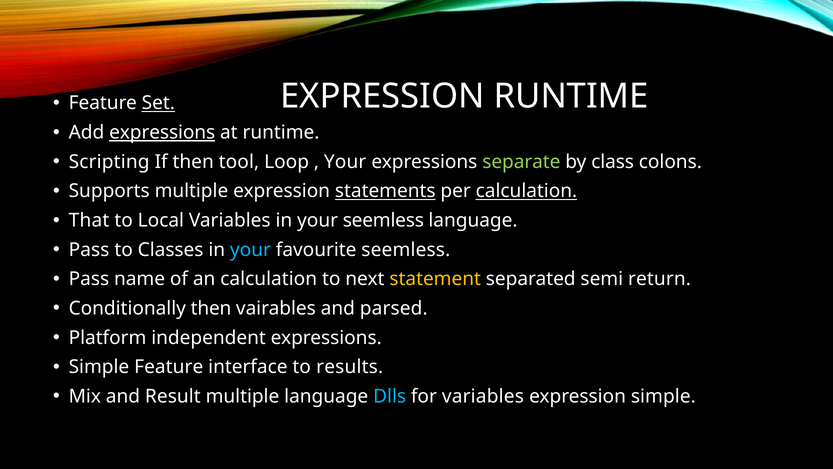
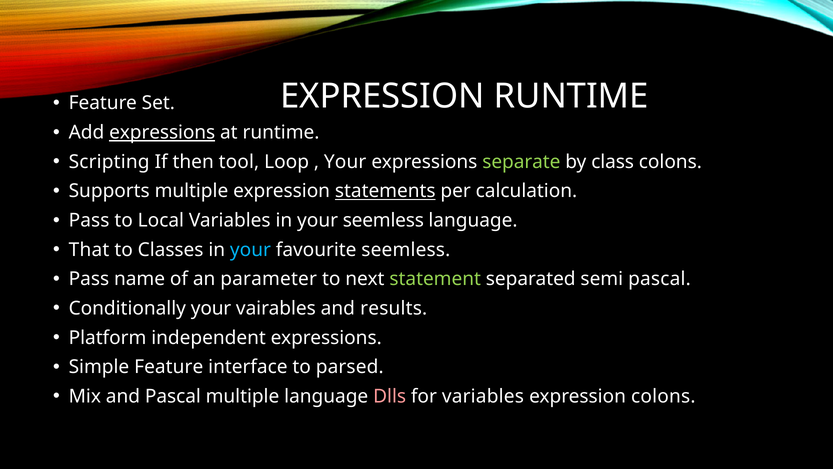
Set underline: present -> none
calculation at (526, 191) underline: present -> none
That at (89, 220): That -> Pass
Pass at (89, 250): Pass -> That
an calculation: calculation -> parameter
statement colour: yellow -> light green
semi return: return -> pascal
Conditionally then: then -> your
parsed: parsed -> results
results: results -> parsed
and Result: Result -> Pascal
Dlls colour: light blue -> pink
expression simple: simple -> colons
